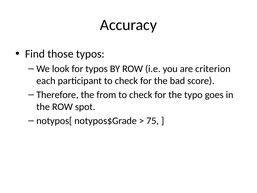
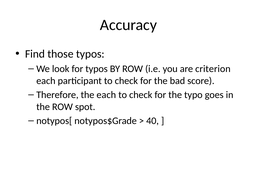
the from: from -> each
75: 75 -> 40
